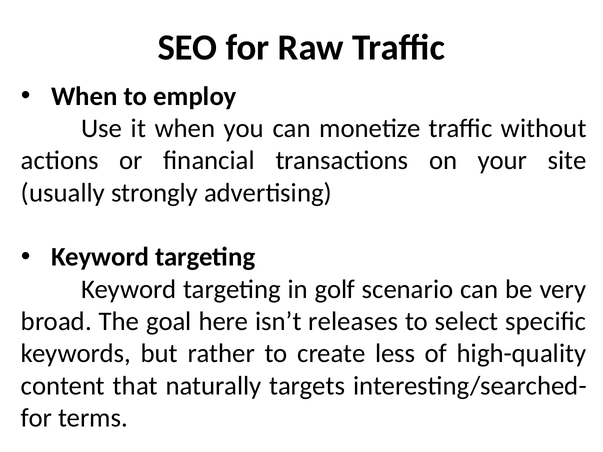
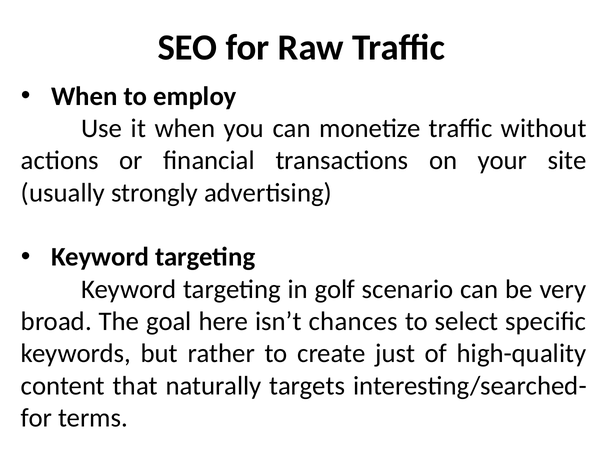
releases: releases -> chances
less: less -> just
